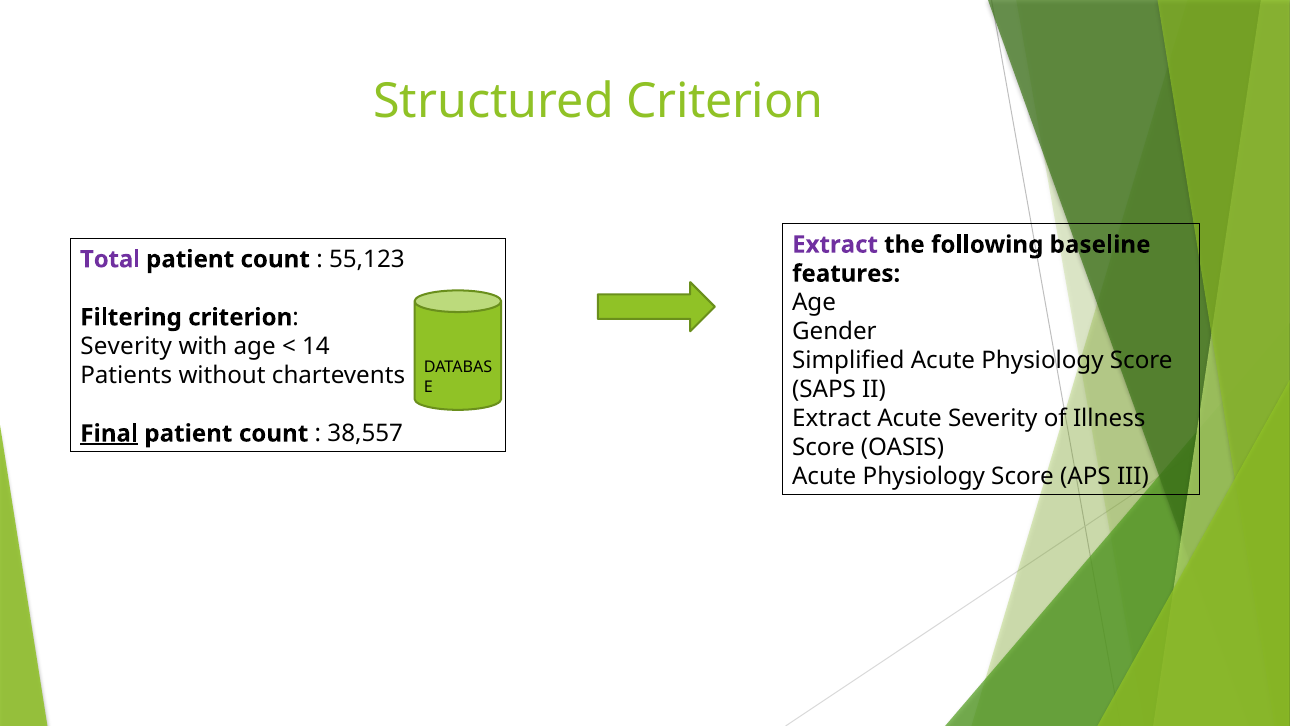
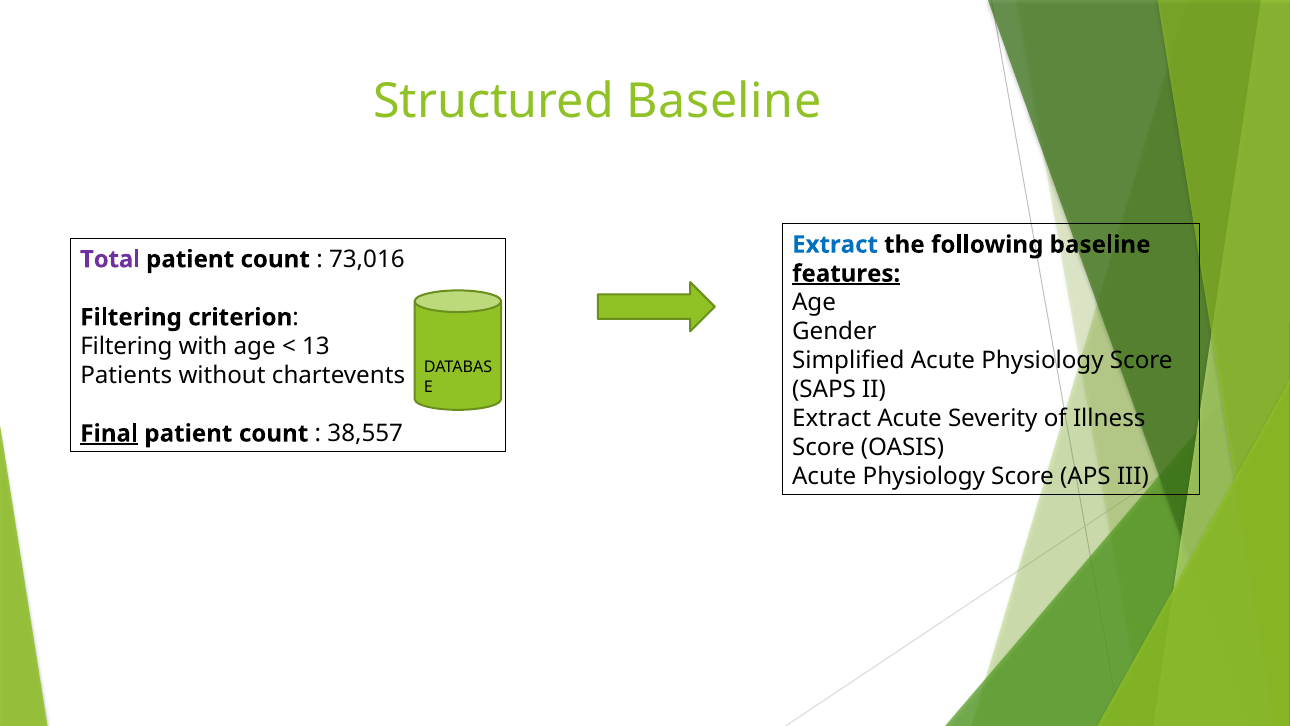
Structured Criterion: Criterion -> Baseline
Extract at (835, 245) colour: purple -> blue
55,123: 55,123 -> 73,016
features underline: none -> present
Severity at (126, 346): Severity -> Filtering
14: 14 -> 13
